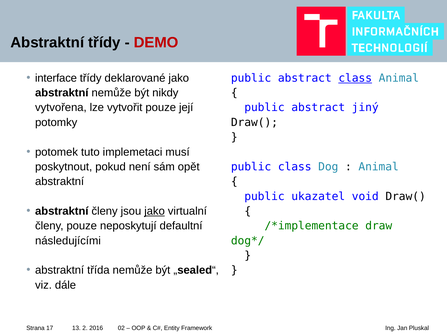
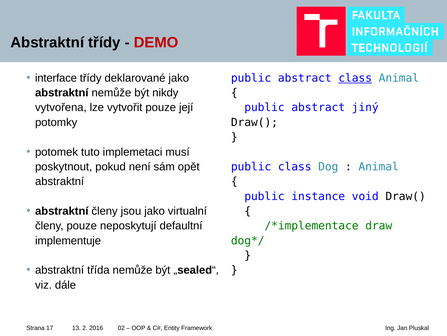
ukazatel: ukazatel -> instance
jako at (155, 211) underline: present -> none
následujícími: následujícími -> implementuje
